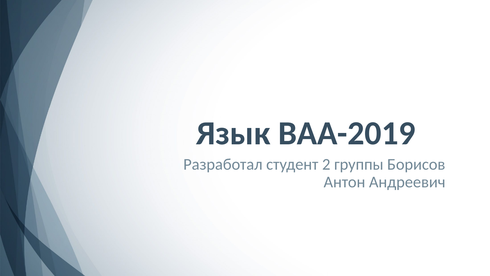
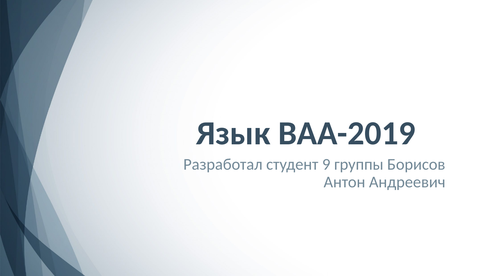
2: 2 -> 9
